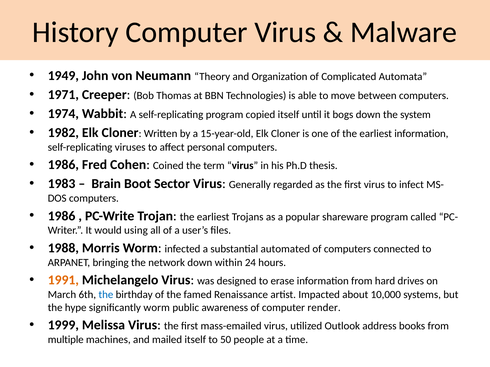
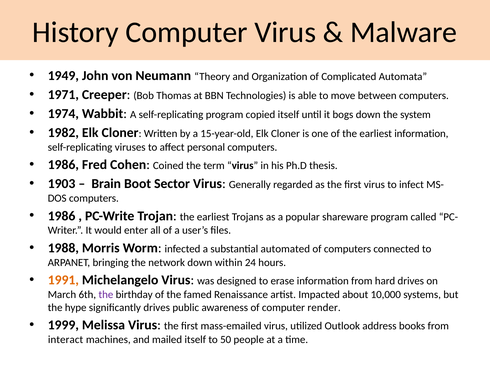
1983: 1983 -> 1903
using: using -> enter
the at (106, 295) colour: blue -> purple
significantly worm: worm -> drives
multiple: multiple -> interact
